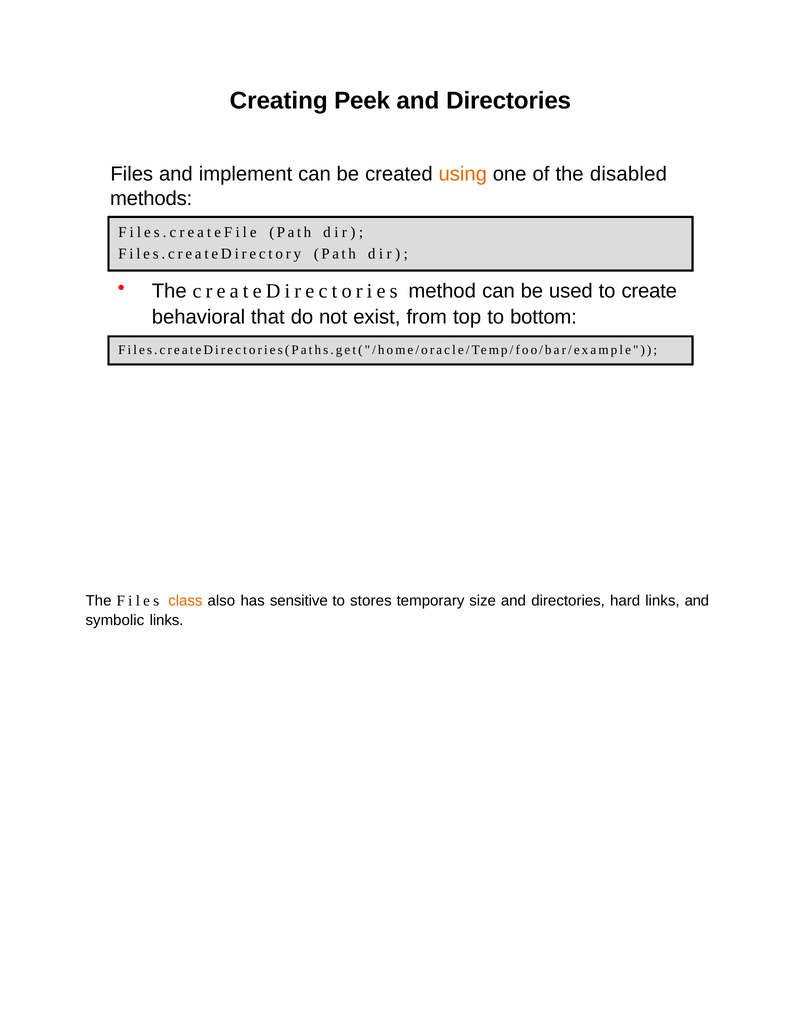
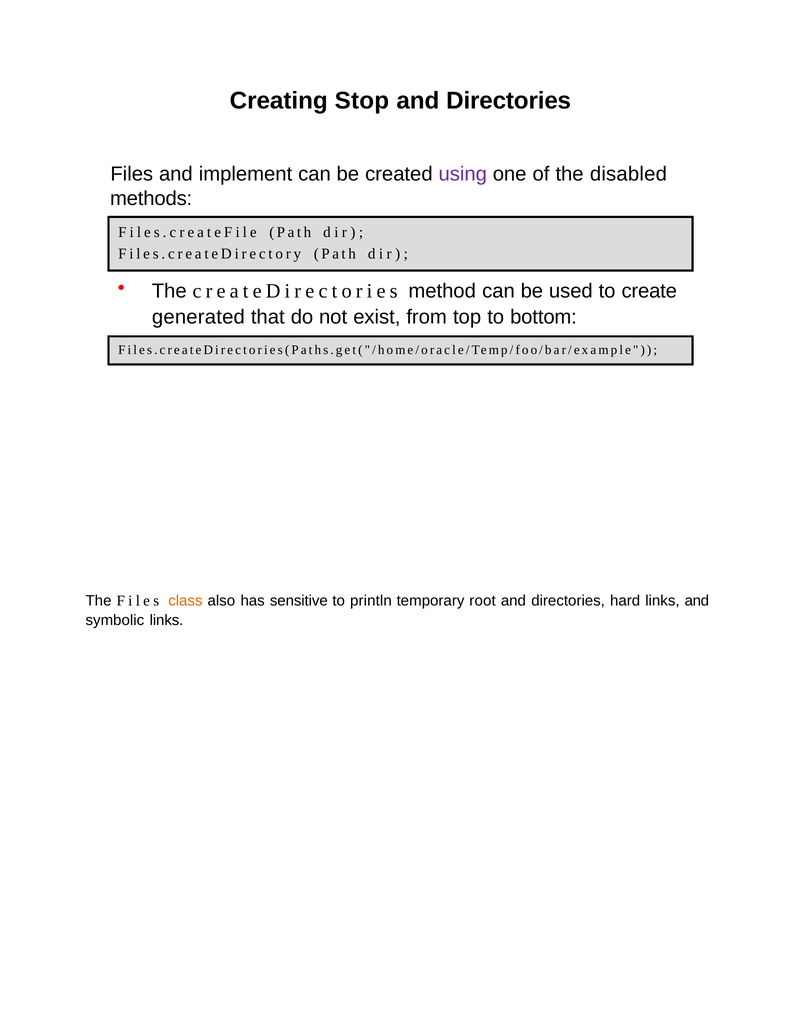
Peek: Peek -> Stop
using colour: orange -> purple
behavioral: behavioral -> generated
stores: stores -> println
size: size -> root
